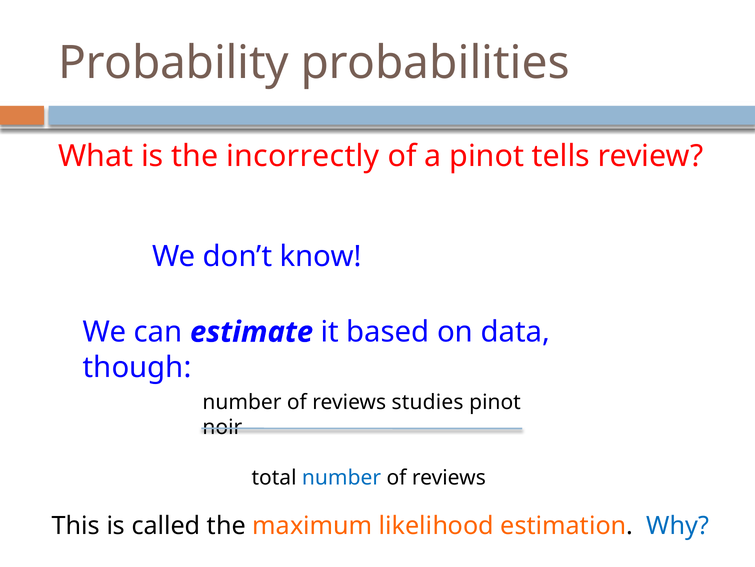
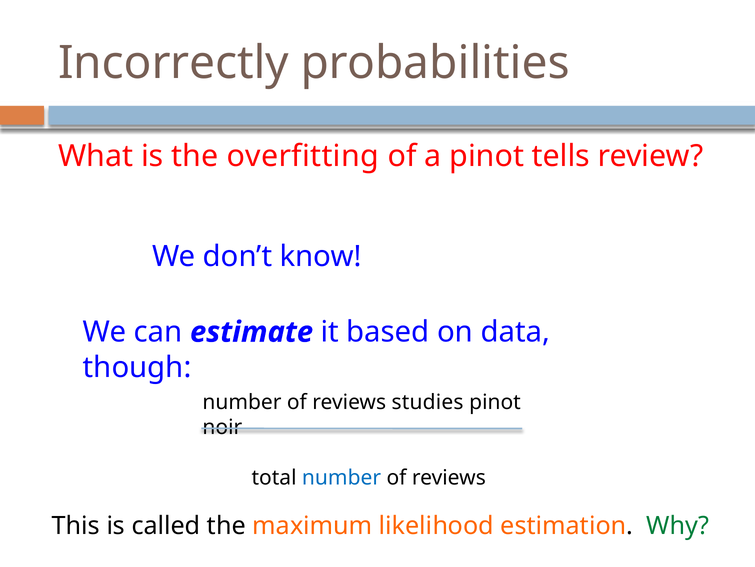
Probability: Probability -> Incorrectly
incorrectly: incorrectly -> overfitting
Why colour: blue -> green
